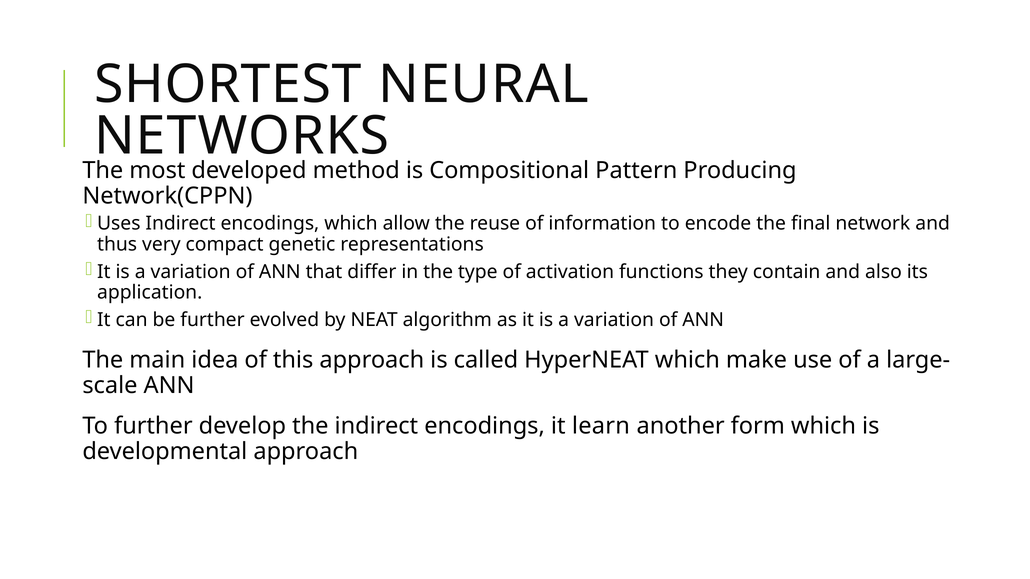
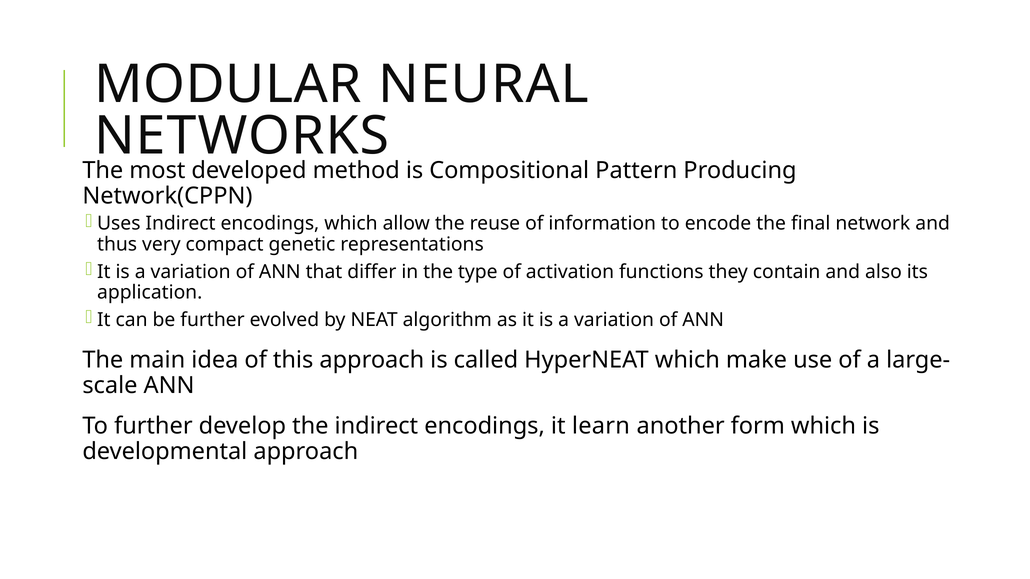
SHORTEST: SHORTEST -> MODULAR
